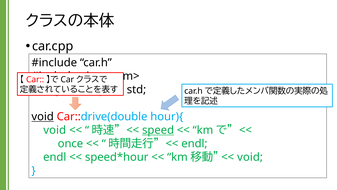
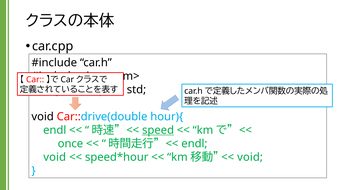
void at (43, 116) underline: present -> none
void at (55, 130): void -> endl
endl at (55, 157): endl -> void
